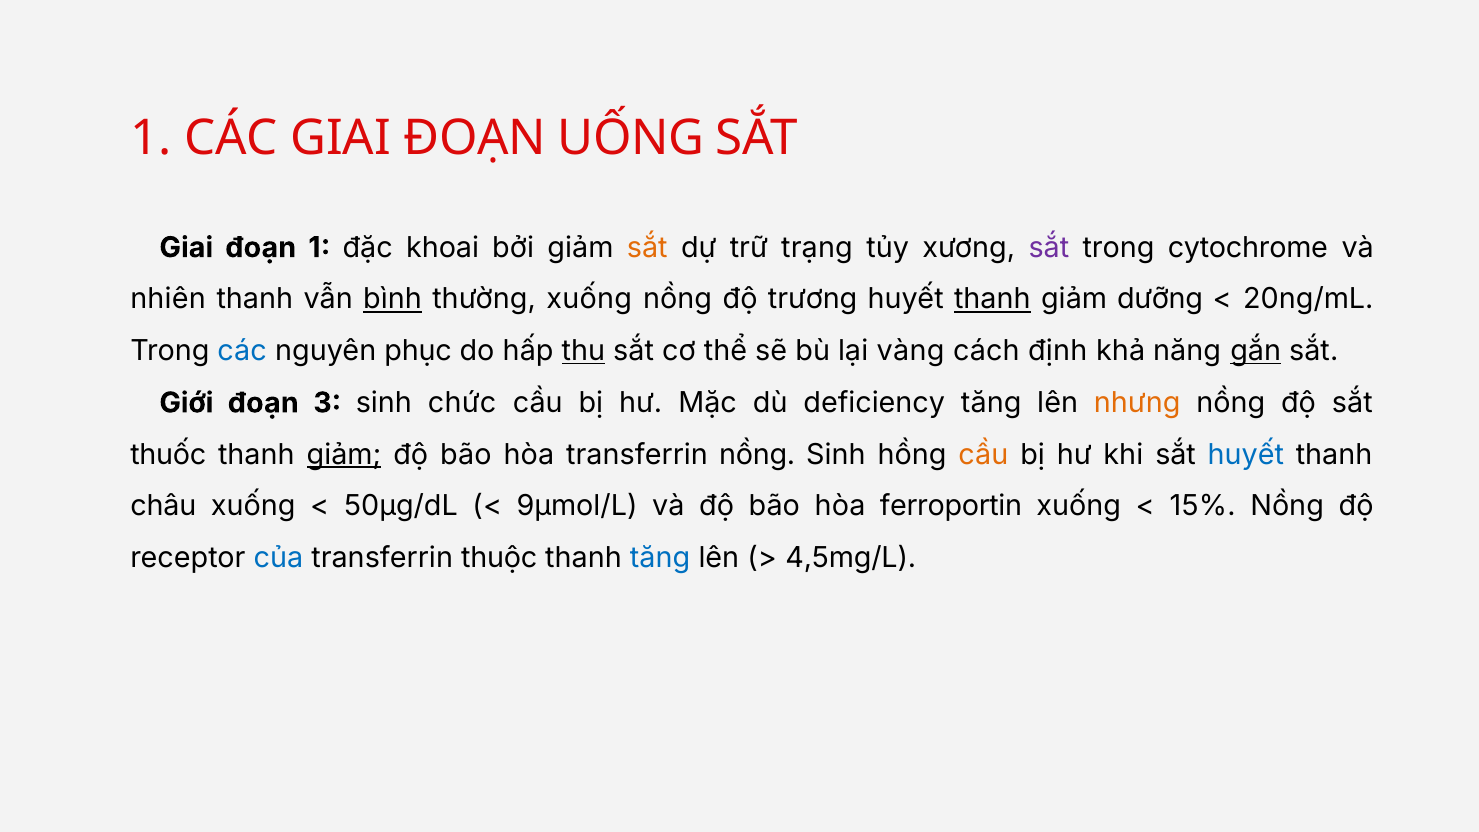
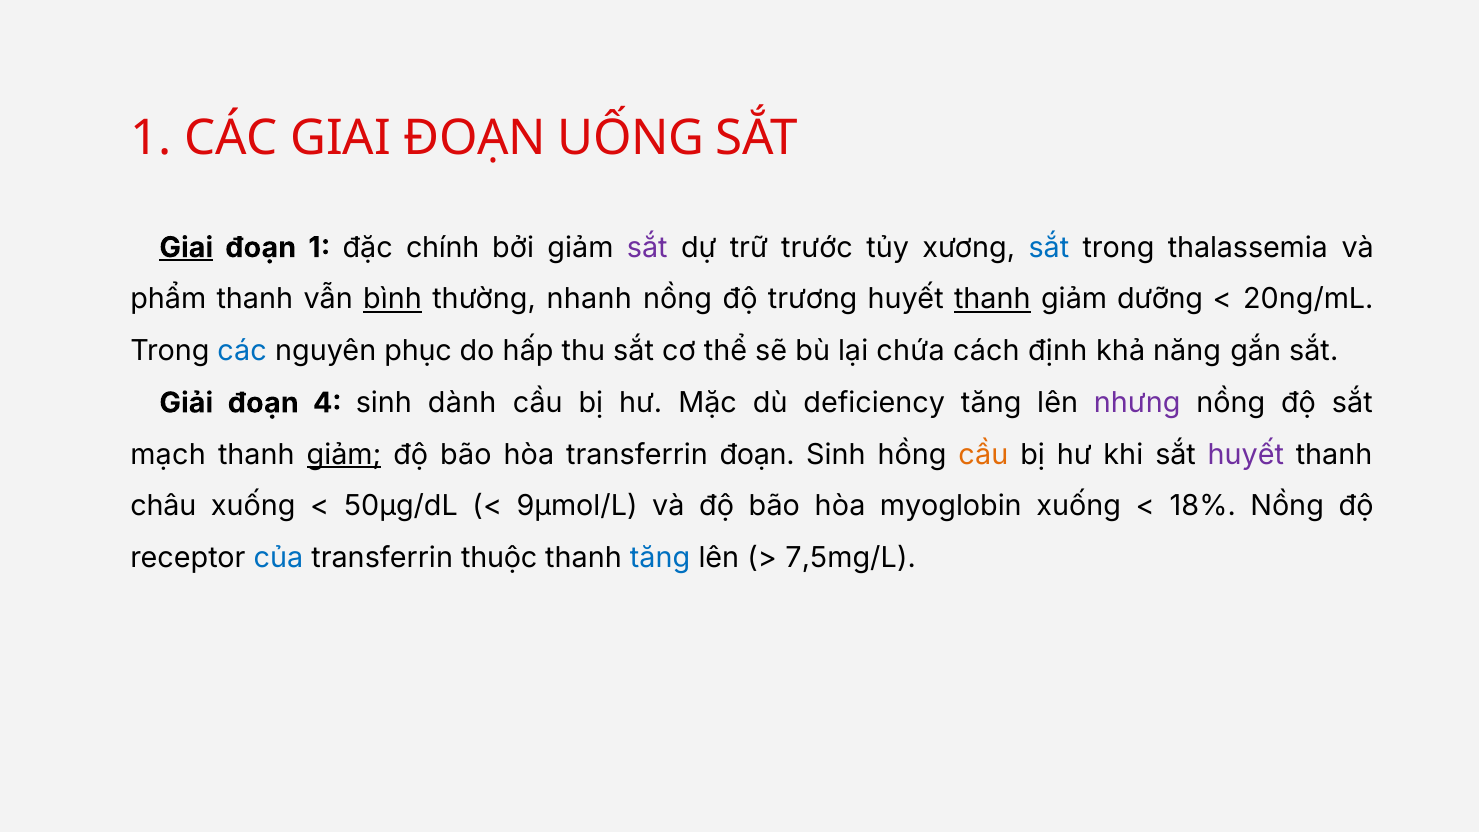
Giai at (186, 248) underline: none -> present
khoai: khoai -> chính
sắt at (647, 248) colour: orange -> purple
trạng: trạng -> trước
sắt at (1049, 248) colour: purple -> blue
cytochrome: cytochrome -> thalassemia
nhiên: nhiên -> phẩm
thường xuống: xuống -> nhanh
thu underline: present -> none
vàng: vàng -> chứa
gắn underline: present -> none
Giới: Giới -> Giải
3: 3 -> 4
chức: chức -> dành
nhưng colour: orange -> purple
thuốc: thuốc -> mạch
transferrin nồng: nồng -> đoạn
huyết at (1246, 455) colour: blue -> purple
ferroportin: ferroportin -> myoglobin
15%: 15% -> 18%
4,5mg/L: 4,5mg/L -> 7,5mg/L
